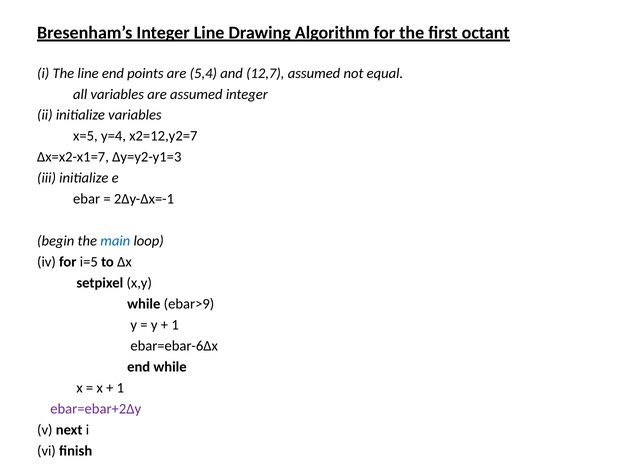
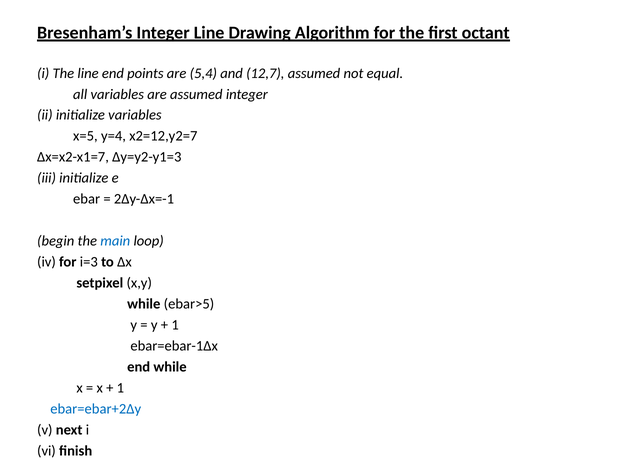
i=5: i=5 -> i=3
ebar>9: ebar>9 -> ebar>5
ebar=ebar-6∆x: ebar=ebar-6∆x -> ebar=ebar-1∆x
ebar=ebar+2∆y colour: purple -> blue
